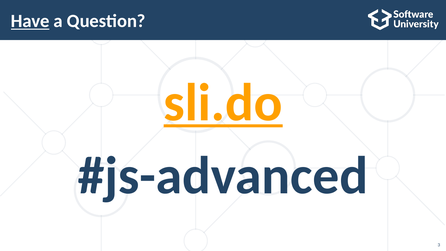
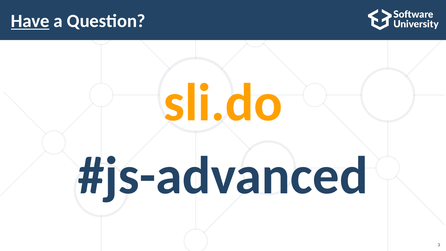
sli.do underline: present -> none
